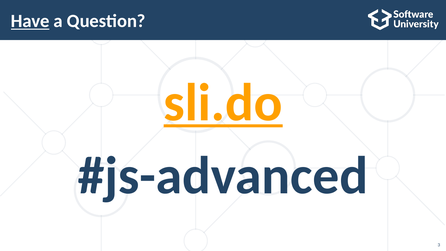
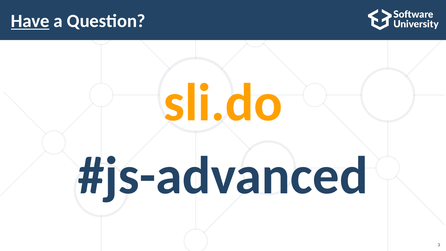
sli.do underline: present -> none
